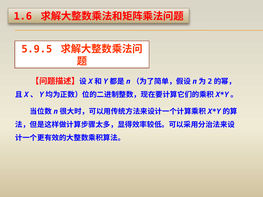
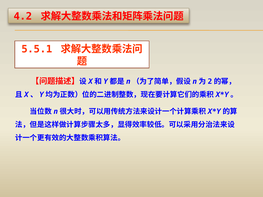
1.6: 1.6 -> 4.2
5.9.5: 5.9.5 -> 5.5.1
